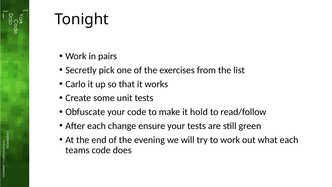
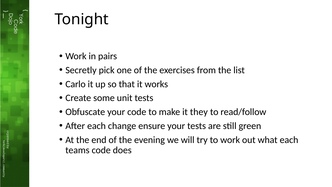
hold: hold -> they
